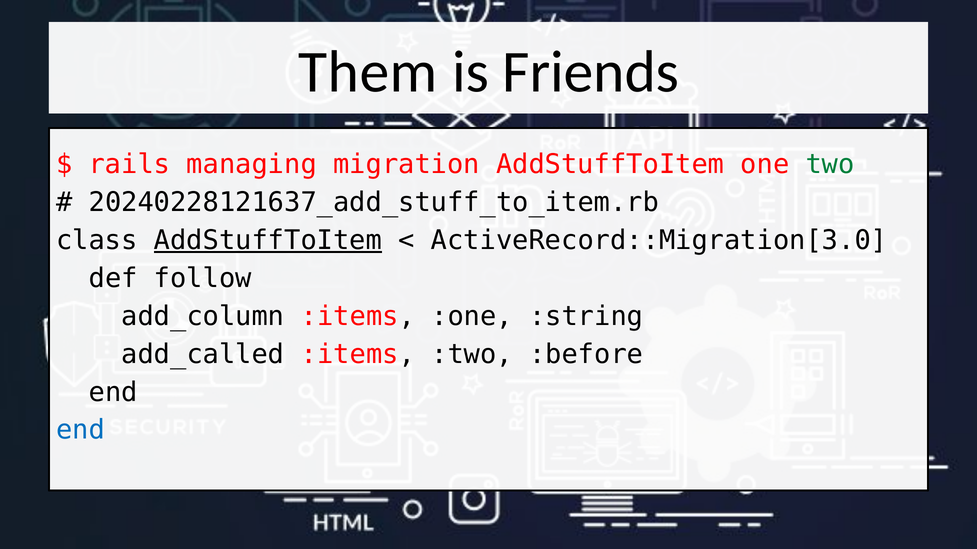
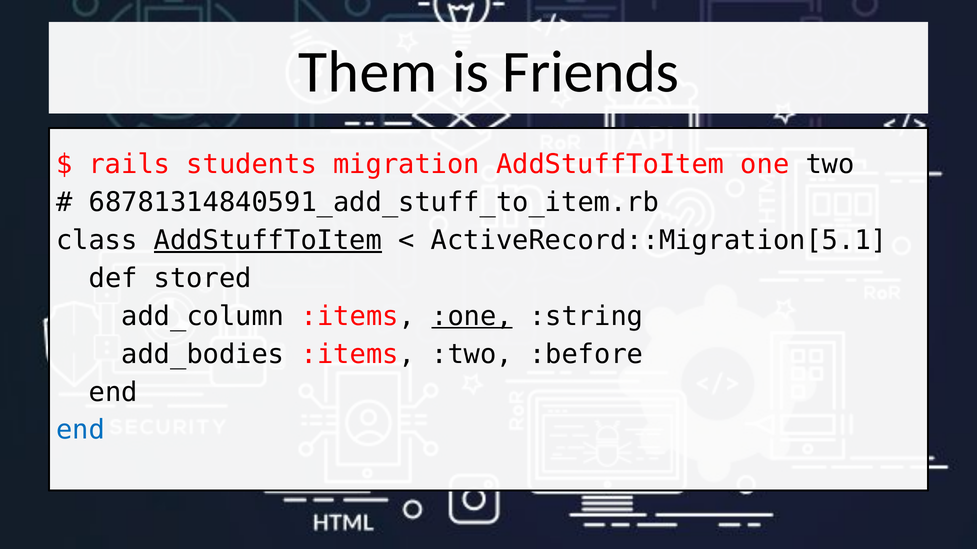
managing: managing -> students
two colour: green -> black
20240228121637_add_stuff_to_item.rb: 20240228121637_add_stuff_to_item.rb -> 68781314840591_add_stuff_to_item.rb
ActiveRecord::Migration[3.0: ActiveRecord::Migration[3.0 -> ActiveRecord::Migration[5.1
follow: follow -> stored
:one underline: none -> present
add_called: add_called -> add_bodies
